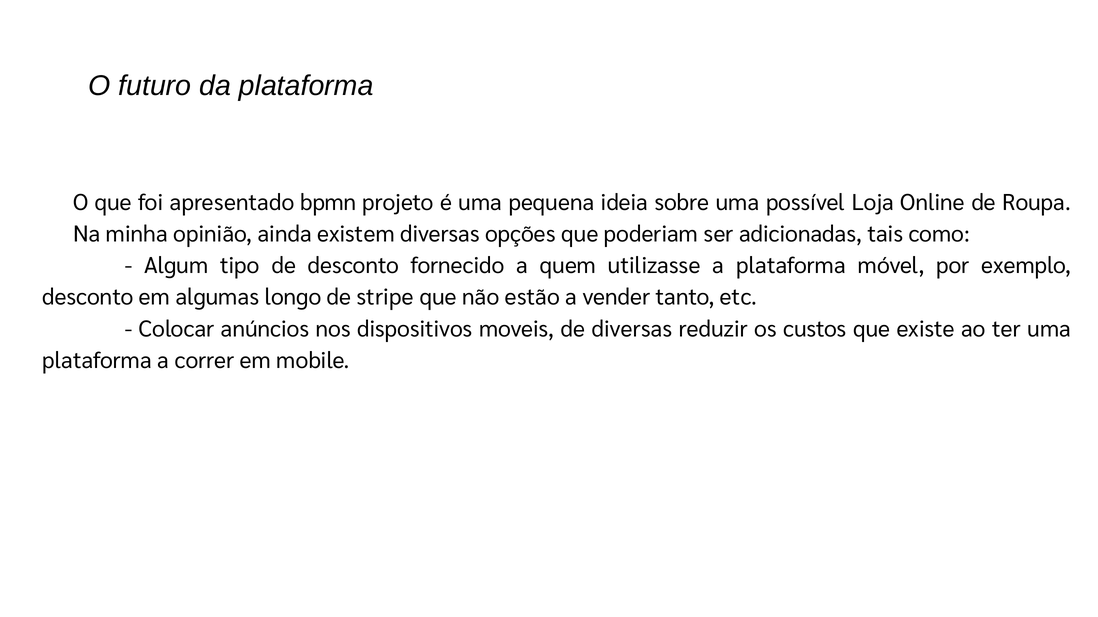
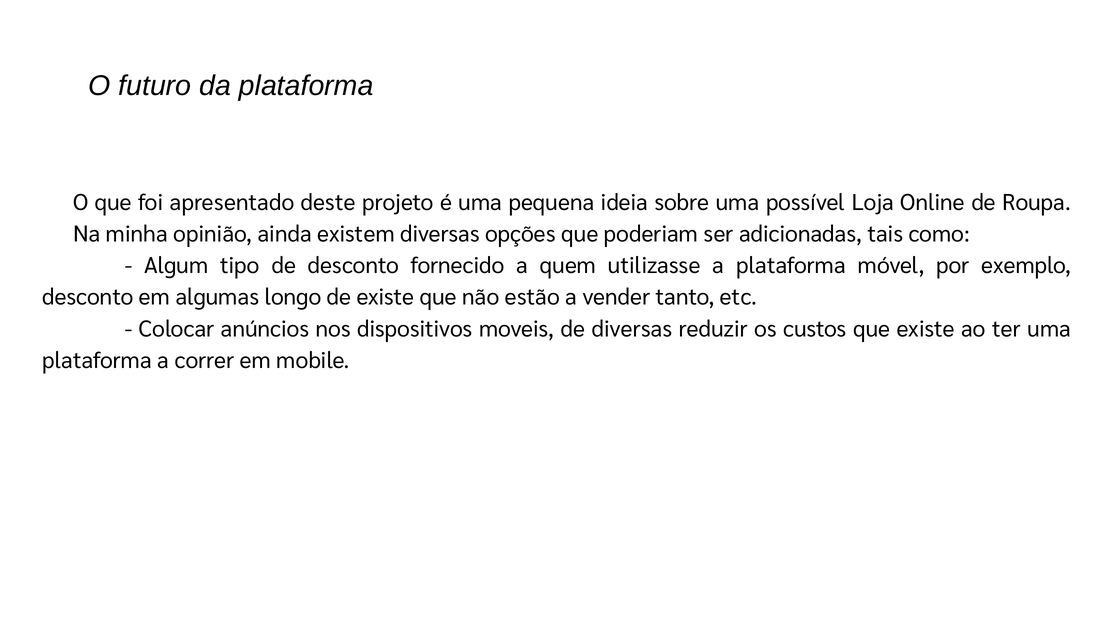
bpmn: bpmn -> deste
de stripe: stripe -> existe
